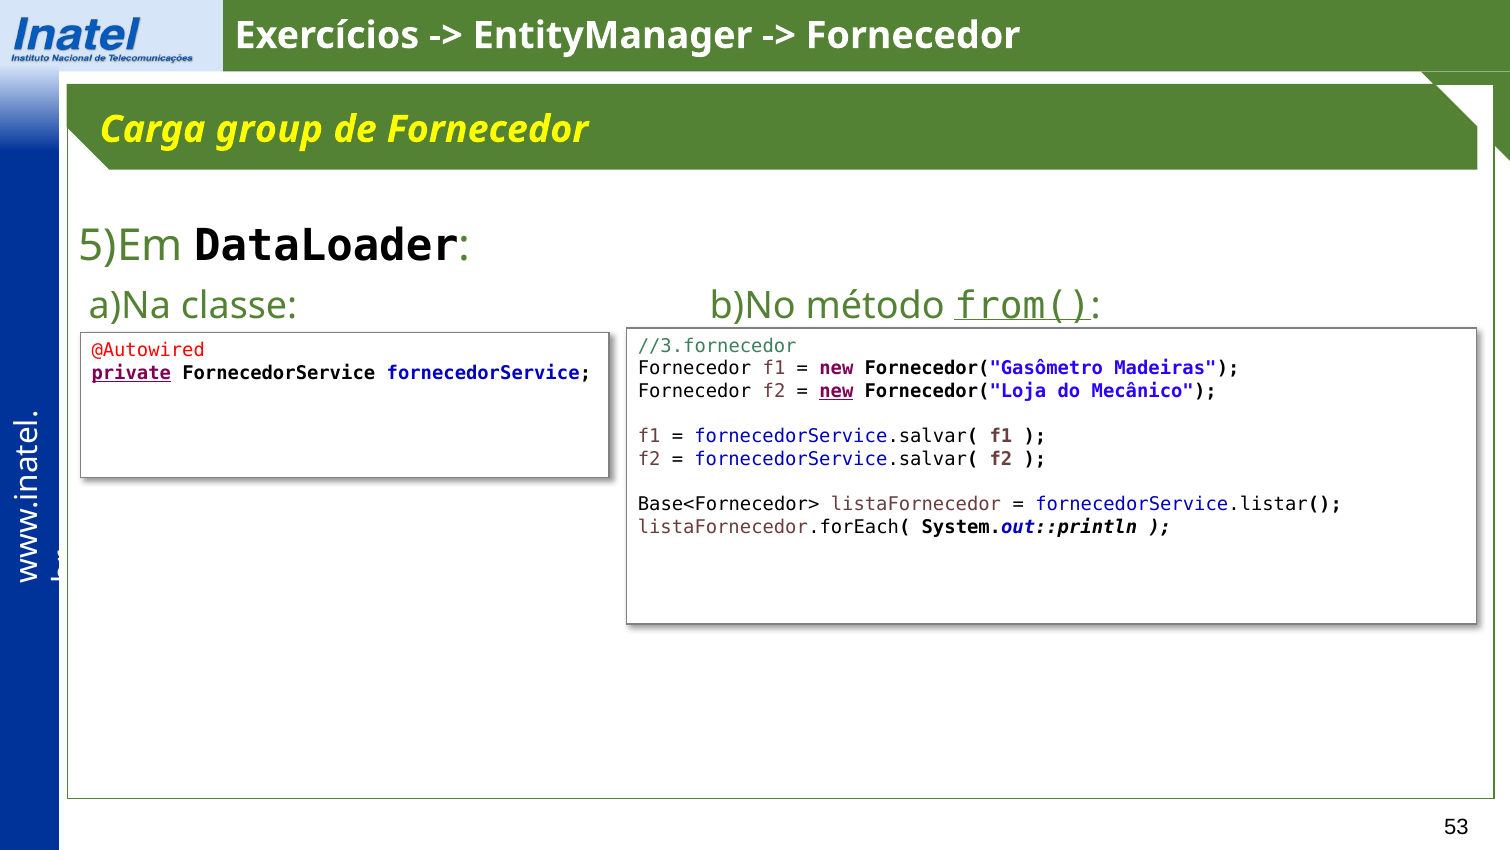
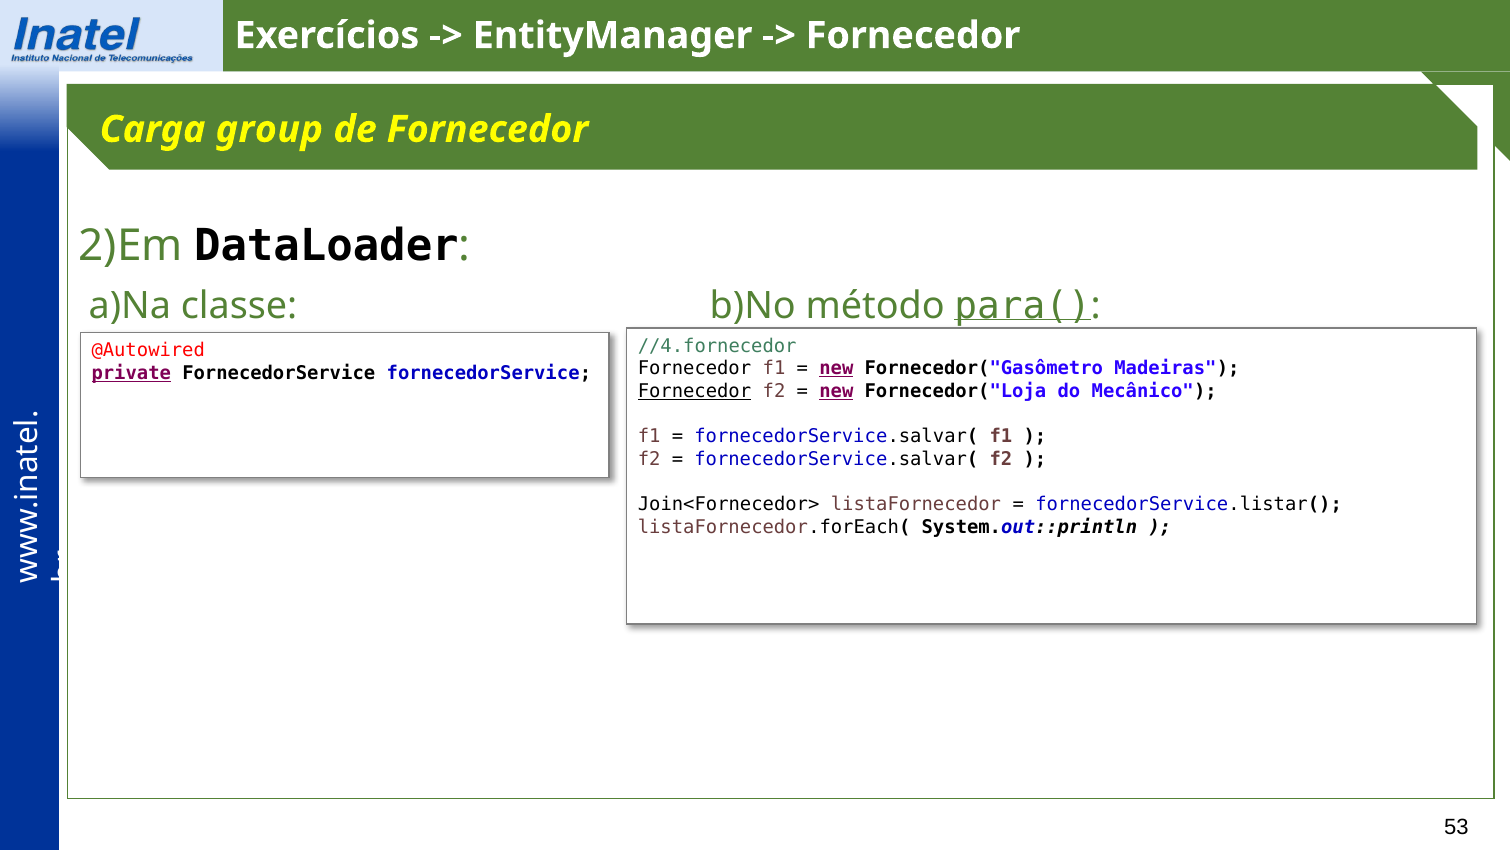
5)Em: 5)Em -> 2)Em
from(: from( -> para(
//3.fornecedor: //3.fornecedor -> //4.fornecedor
new at (836, 368) underline: none -> present
Fornecedor at (694, 391) underline: none -> present
Base<Fornecedor>: Base<Fornecedor> -> Join<Fornecedor>
